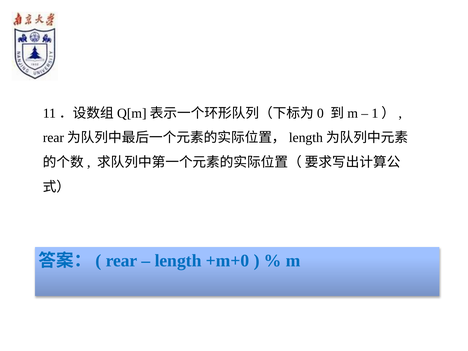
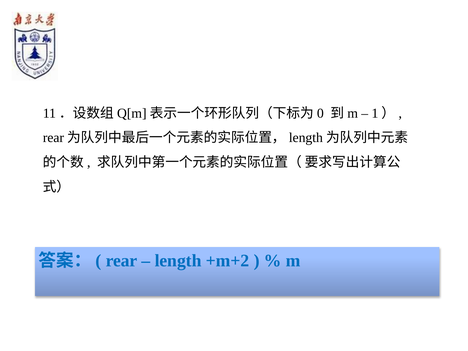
+m+0: +m+0 -> +m+2
